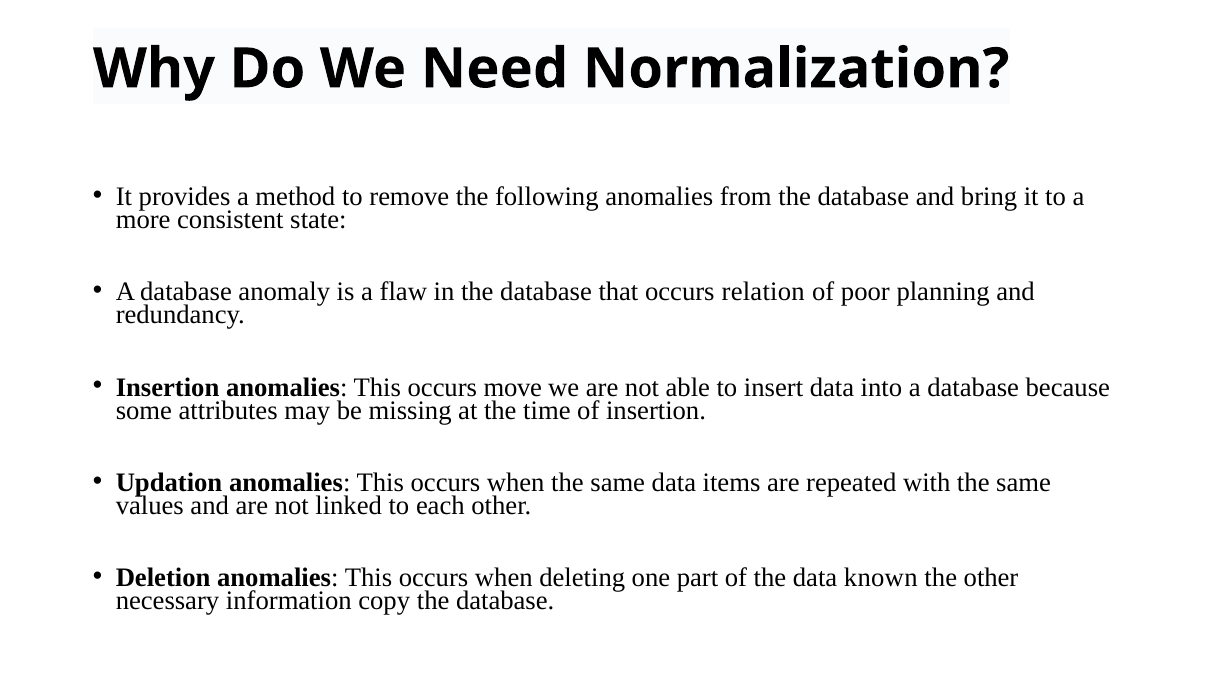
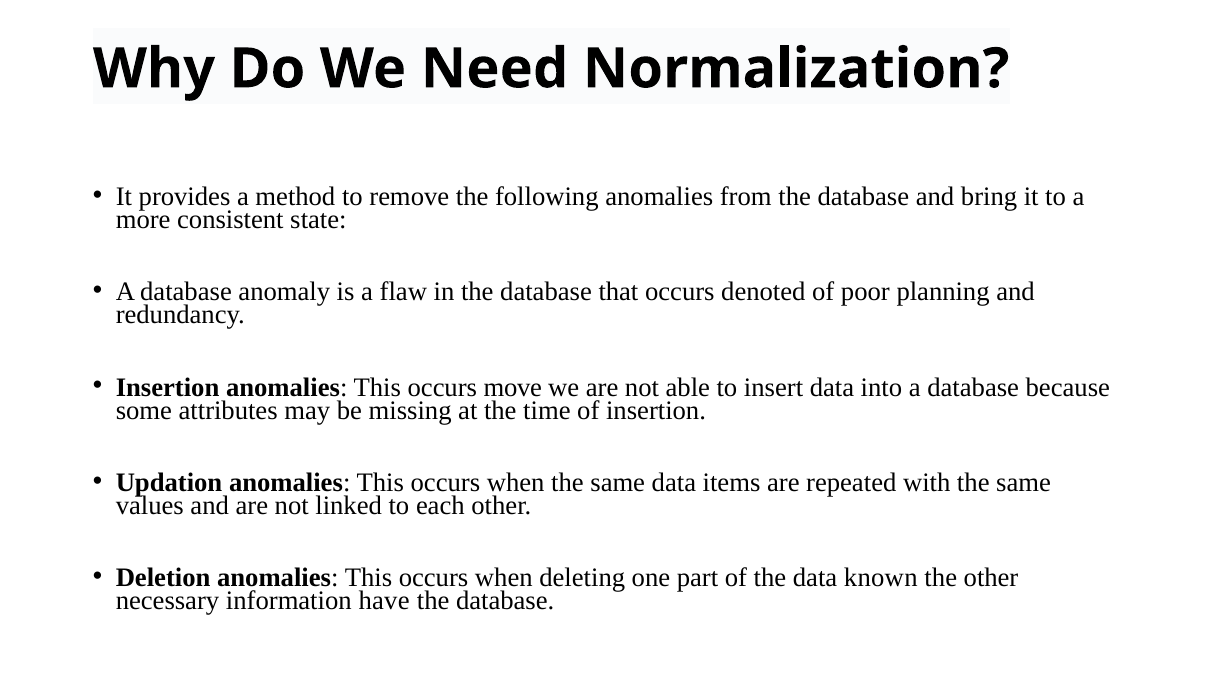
relation: relation -> denoted
copy: copy -> have
